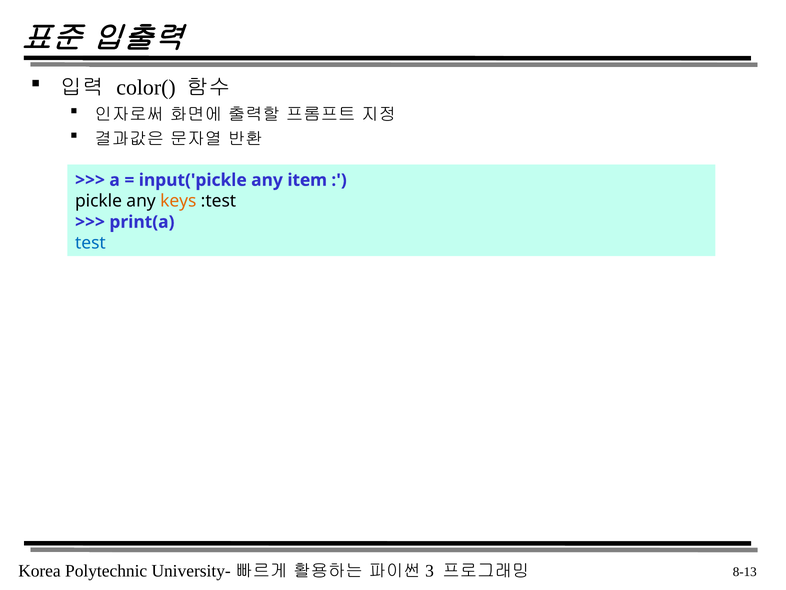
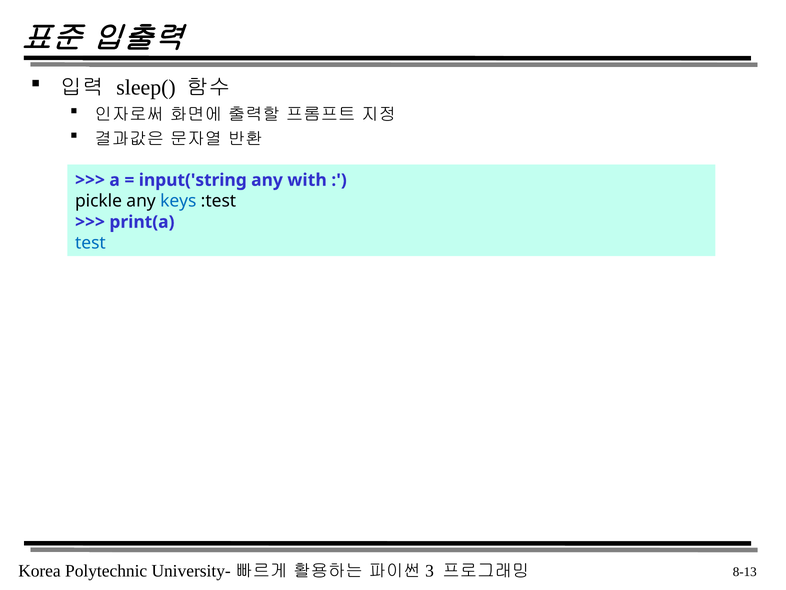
color(: color( -> sleep(
input('pickle: input('pickle -> input('string
item: item -> with
keys colour: orange -> blue
